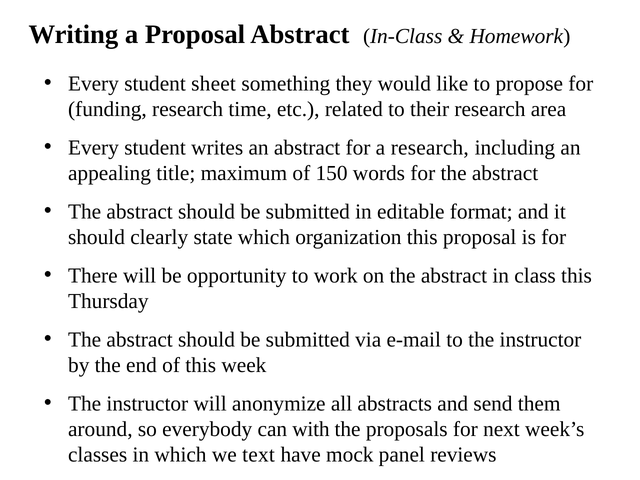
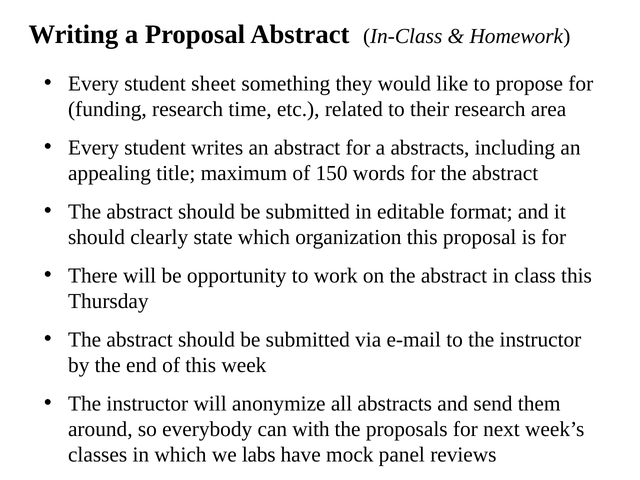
a research: research -> abstracts
text: text -> labs
